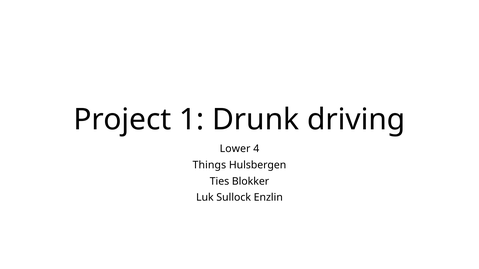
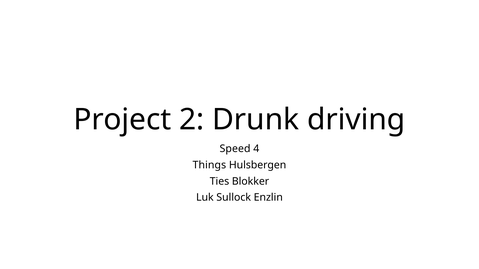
1: 1 -> 2
Lower: Lower -> Speed
